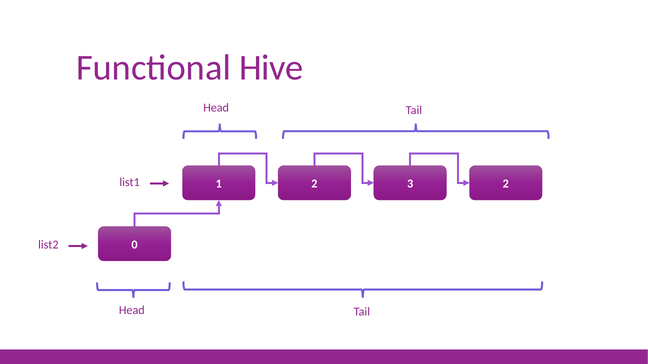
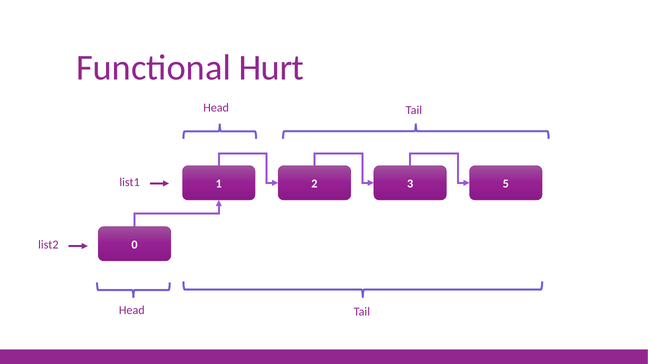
Hive: Hive -> Hurt
2 at (506, 184): 2 -> 5
